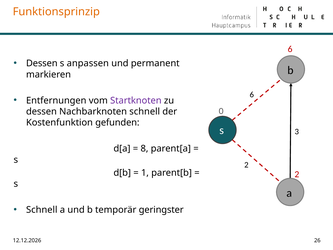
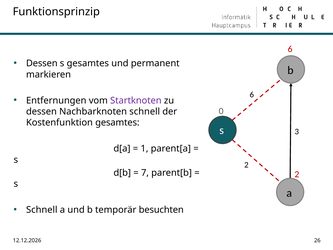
Funktionsprinzip colour: orange -> black
s anpassen: anpassen -> gesamtes
Kostenfunktion gefunden: gefunden -> gesamtes
8: 8 -> 1
1: 1 -> 7
geringster: geringster -> besuchten
